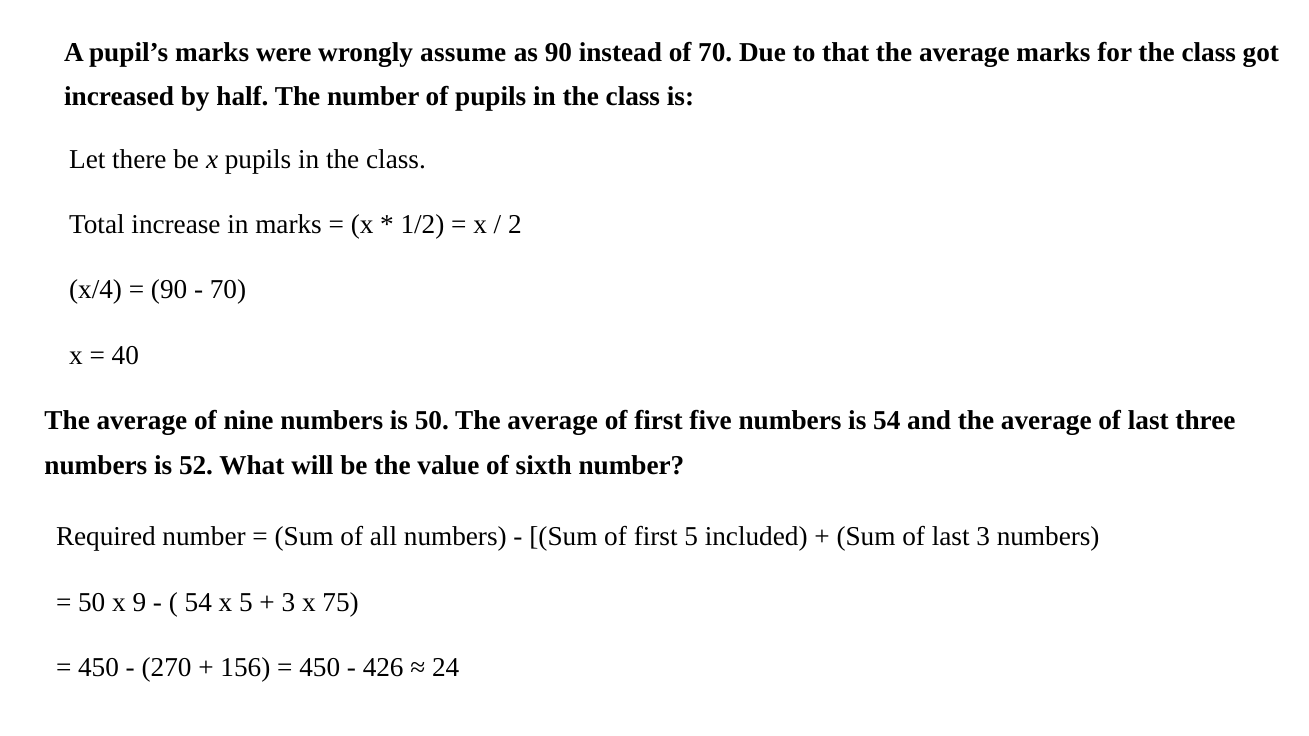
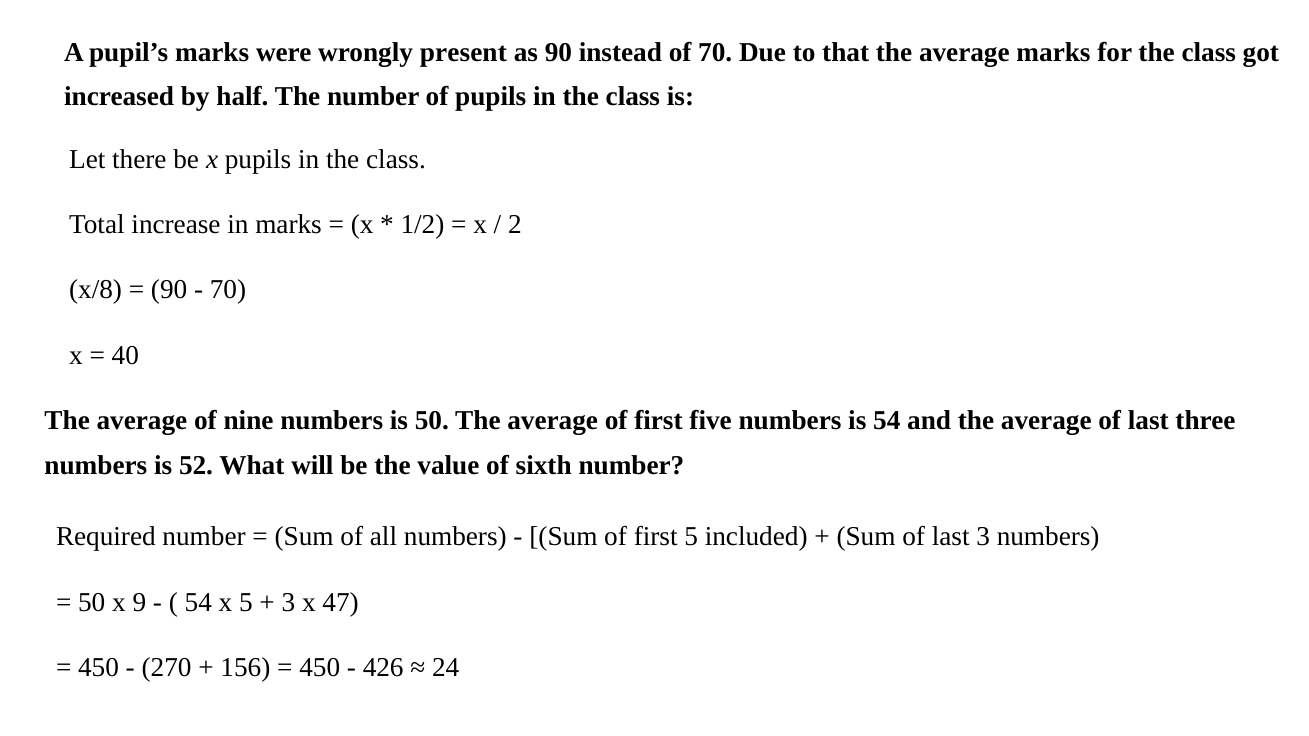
assume: assume -> present
x/4: x/4 -> x/8
75: 75 -> 47
